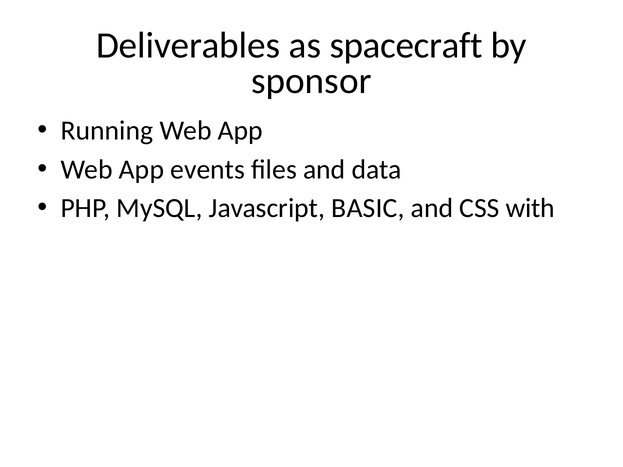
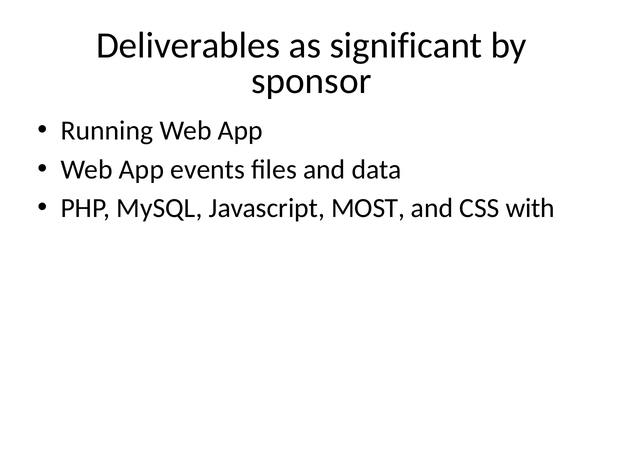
spacecraft: spacecraft -> significant
BASIC: BASIC -> MOST
